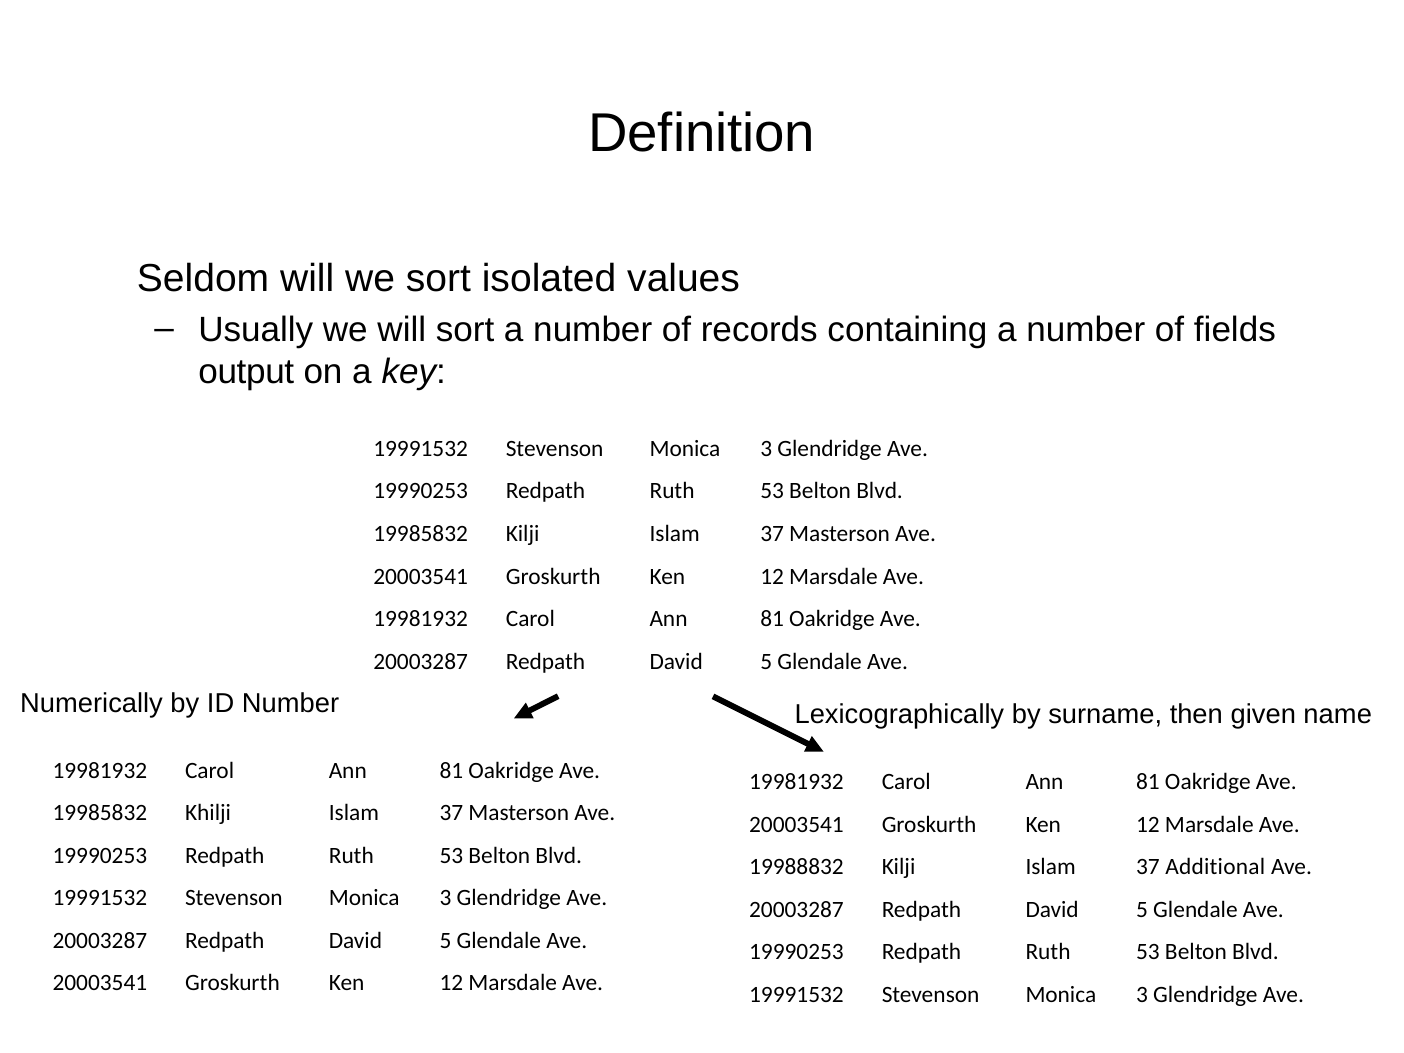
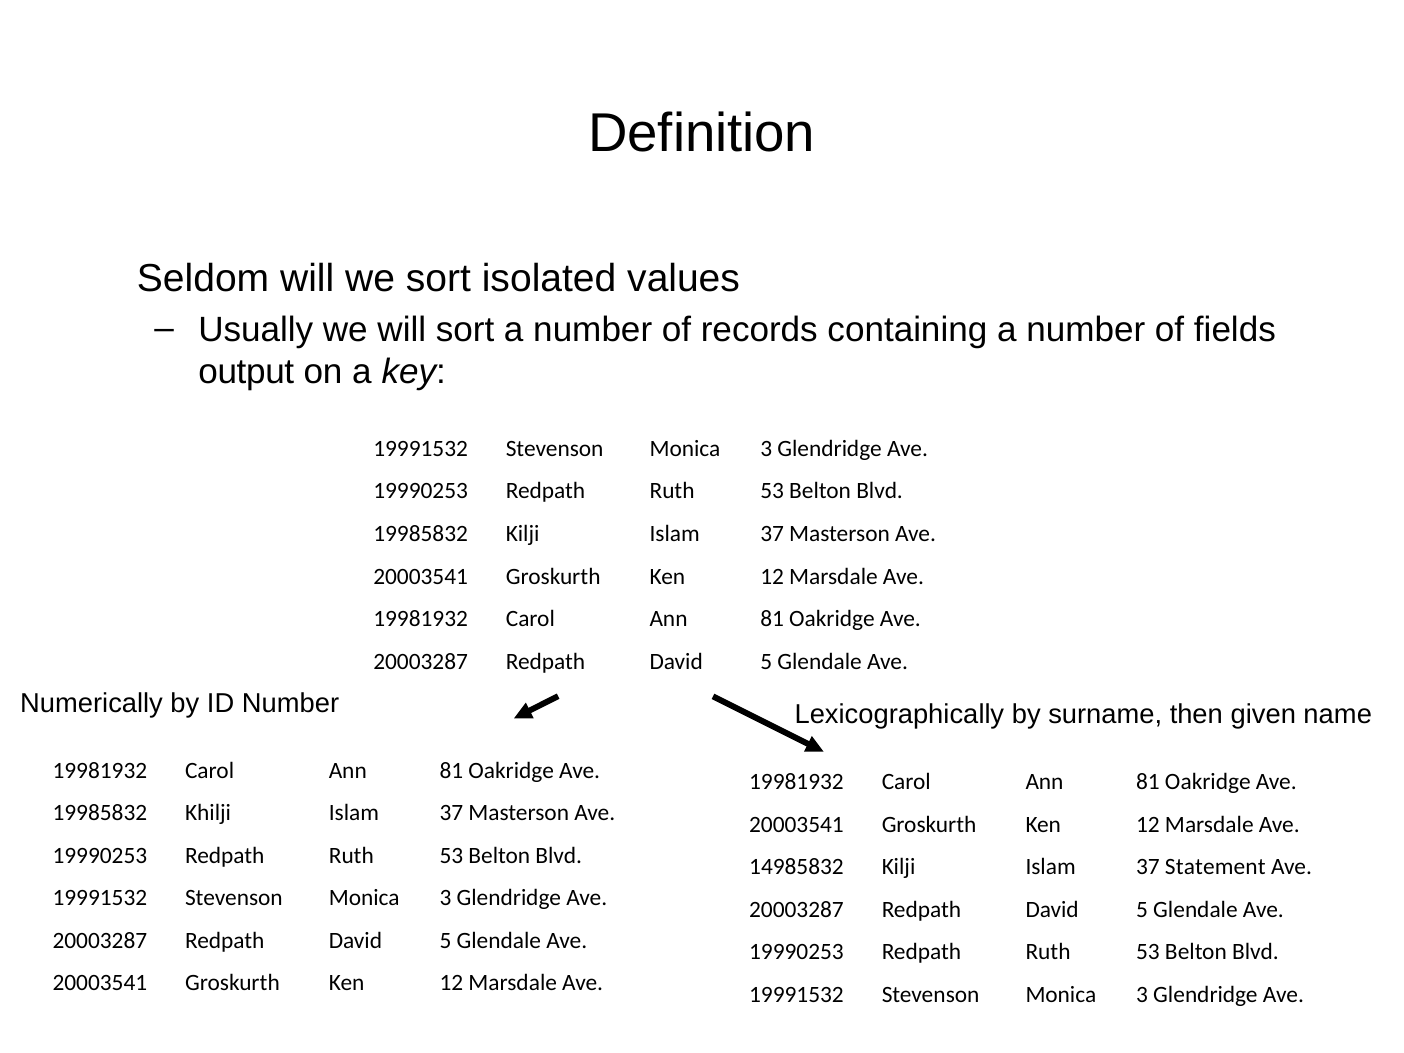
19988832: 19988832 -> 14985832
Additional: Additional -> Statement
